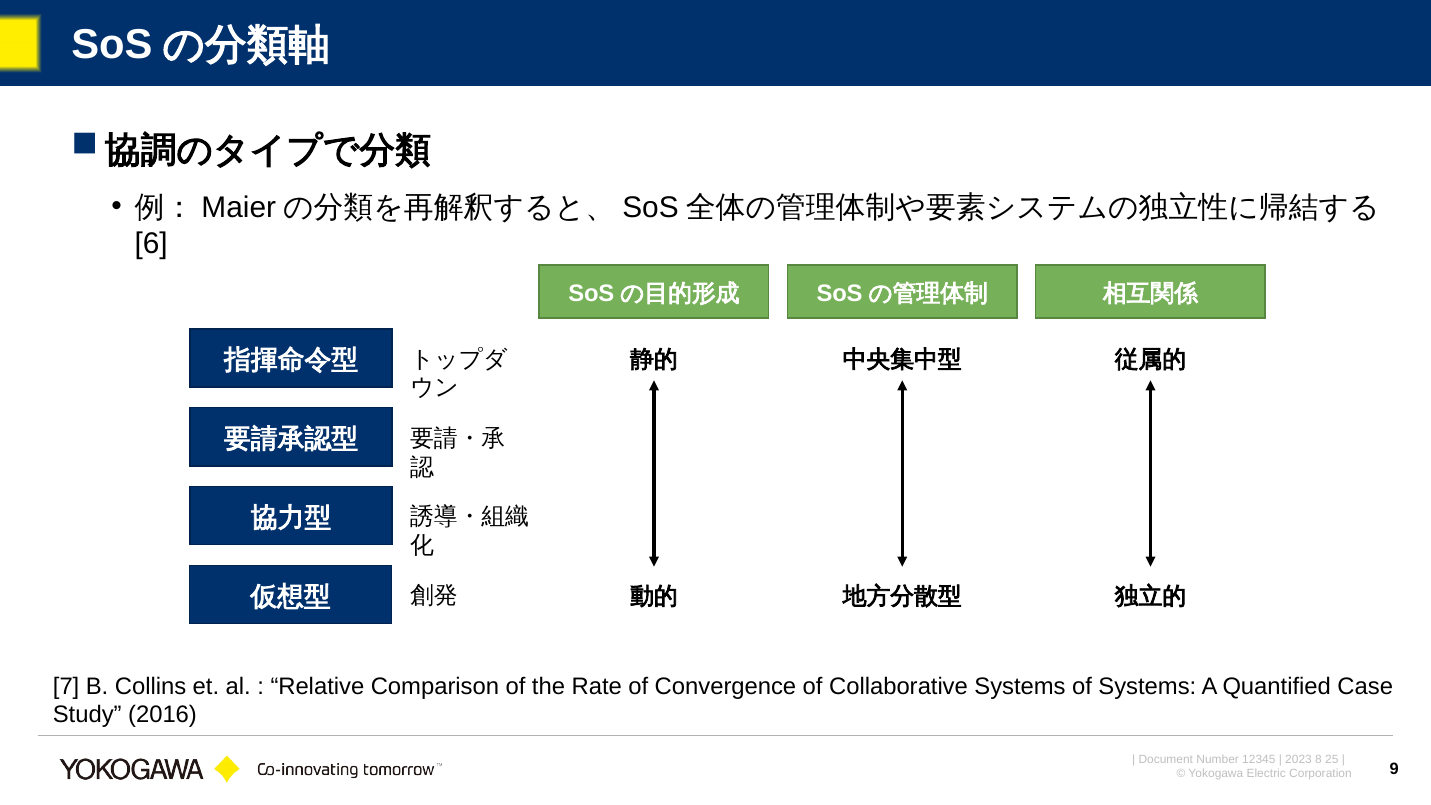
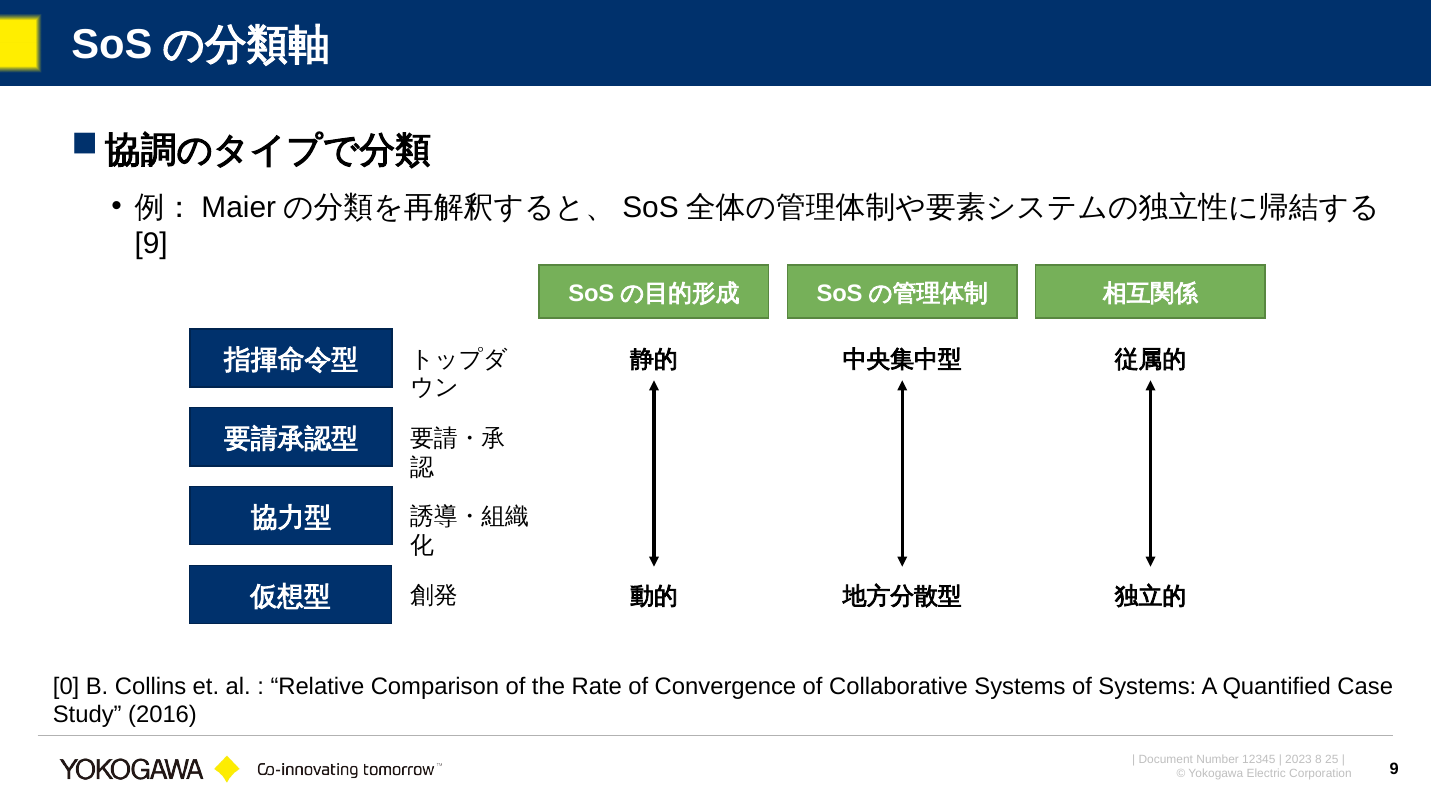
6 at (151, 243): 6 -> 9
7: 7 -> 0
